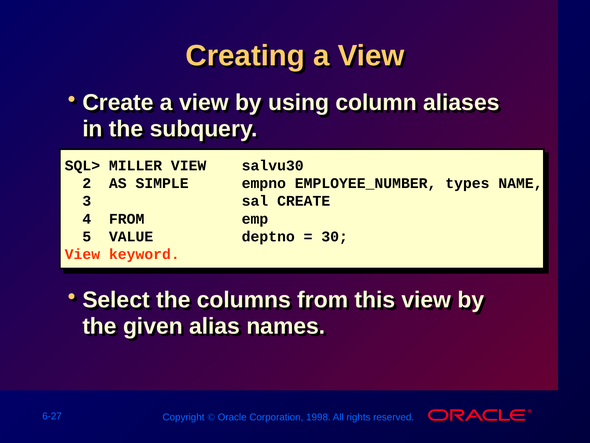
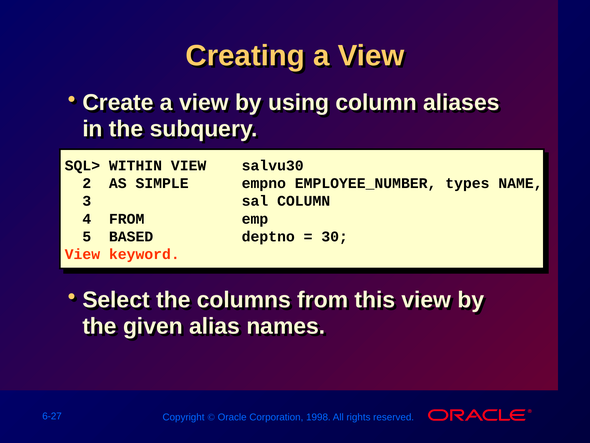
MILLER: MILLER -> WITHIN
sal CREATE: CREATE -> COLUMN
VALUE: VALUE -> BASED
